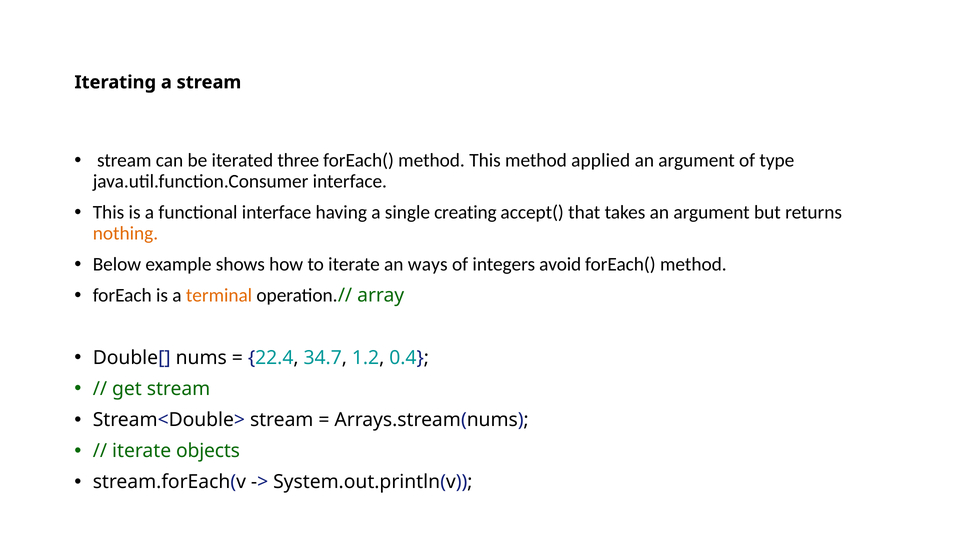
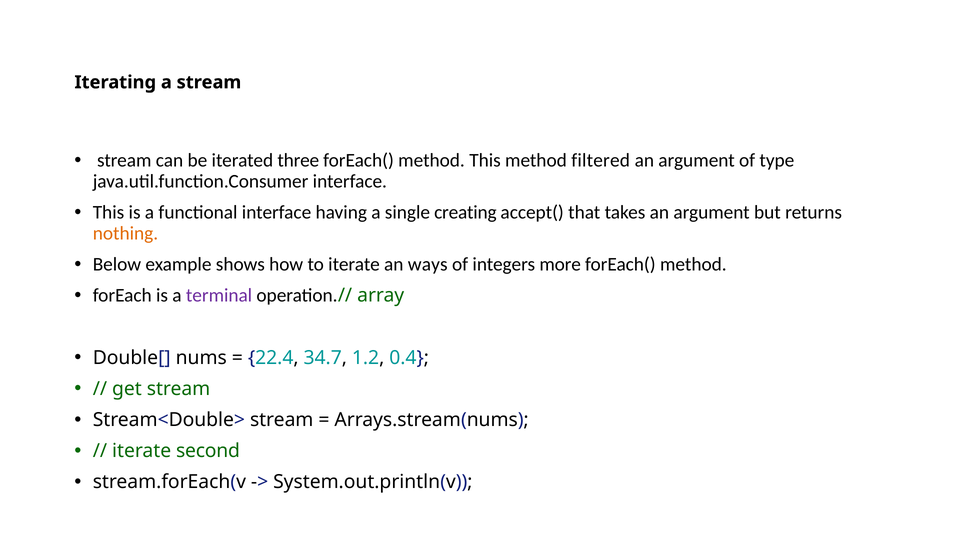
applied: applied -> filtered
avoid: avoid -> more
terminal colour: orange -> purple
objects: objects -> second
